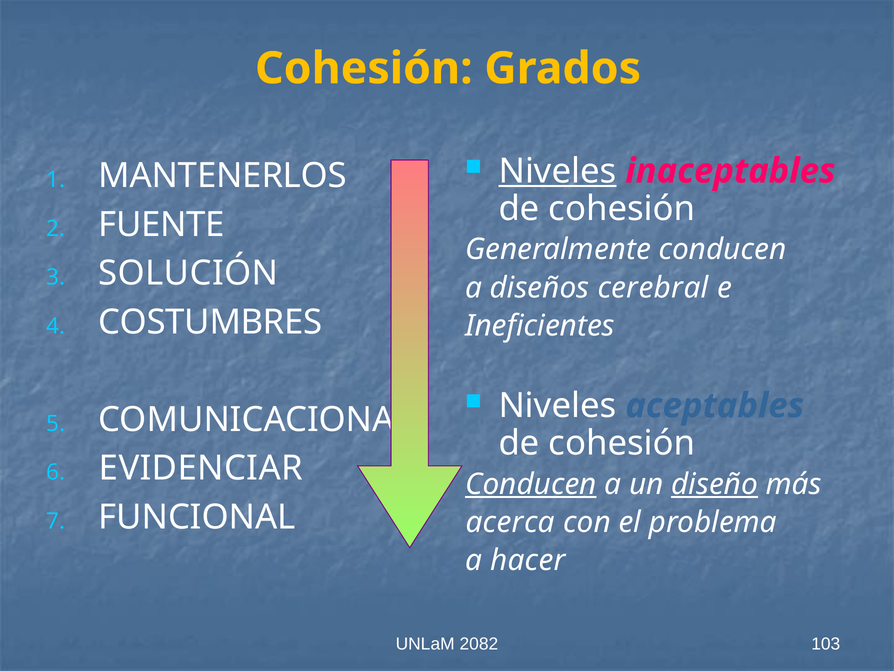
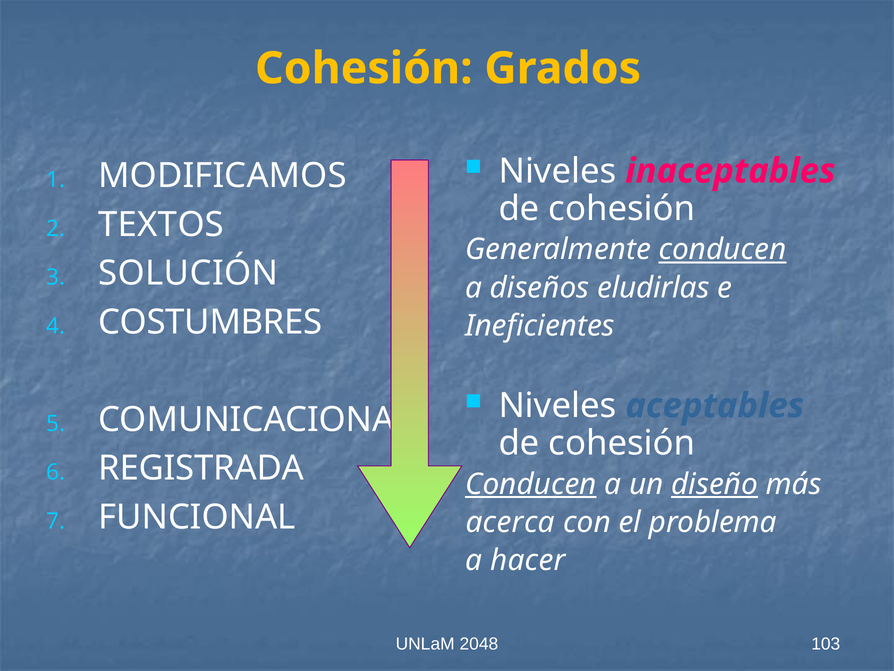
Niveles at (557, 171) underline: present -> none
MANTENERLOS: MANTENERLOS -> MODIFICAMOS
FUENTE: FUENTE -> TEXTOS
conducen at (723, 249) underline: none -> present
cerebral: cerebral -> eludirlas
EVIDENCIAR: EVIDENCIAR -> REGISTRADA
2082: 2082 -> 2048
